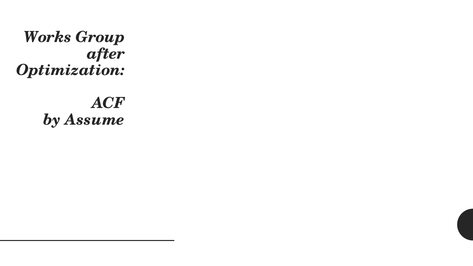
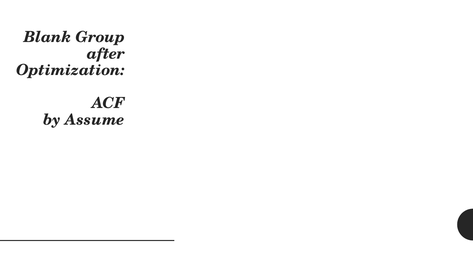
Works: Works -> Blank
